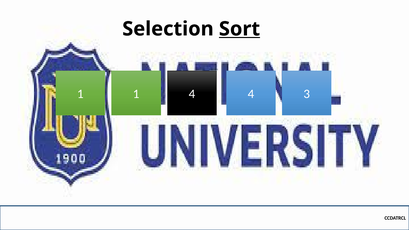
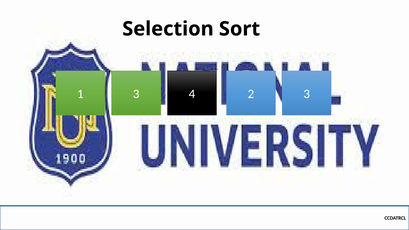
Sort underline: present -> none
1 1: 1 -> 3
4 4: 4 -> 2
